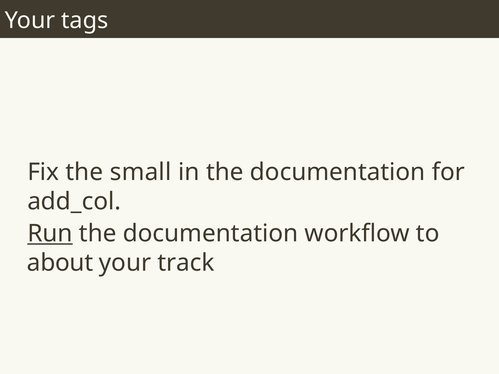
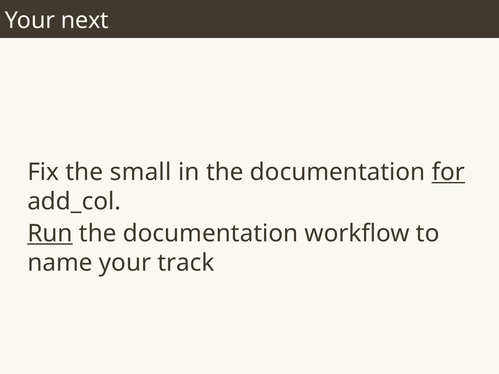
tags: tags -> next
for underline: none -> present
about: about -> name
